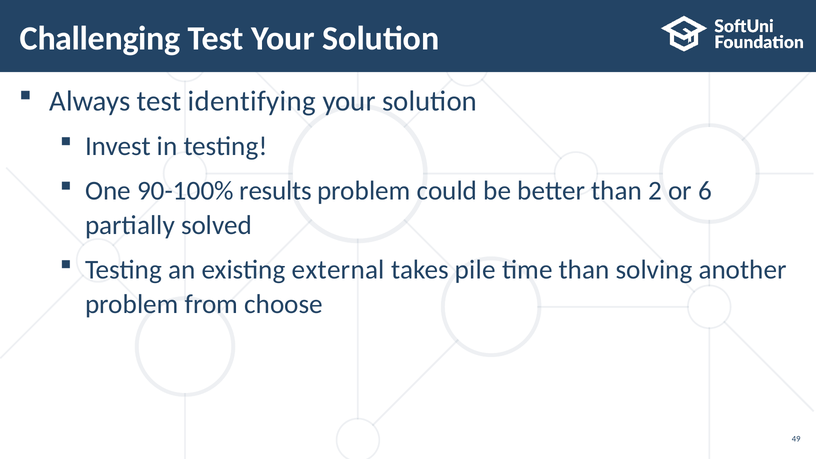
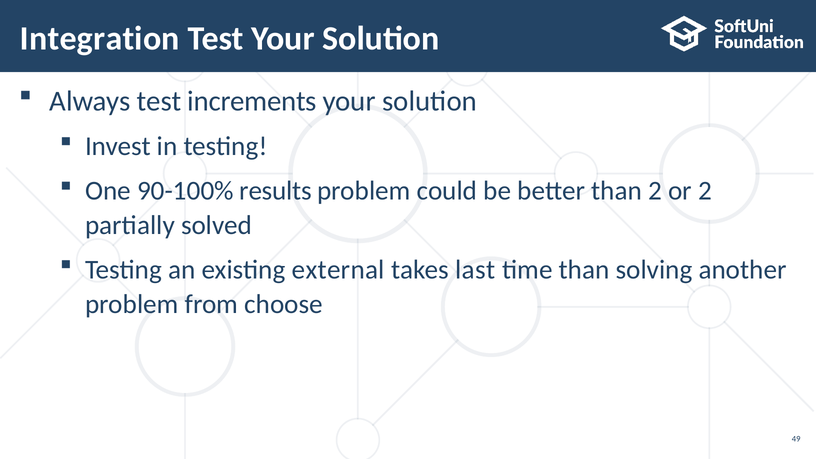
Challenging: Challenging -> Integration
identifying: identifying -> increments
or 6: 6 -> 2
pile: pile -> last
